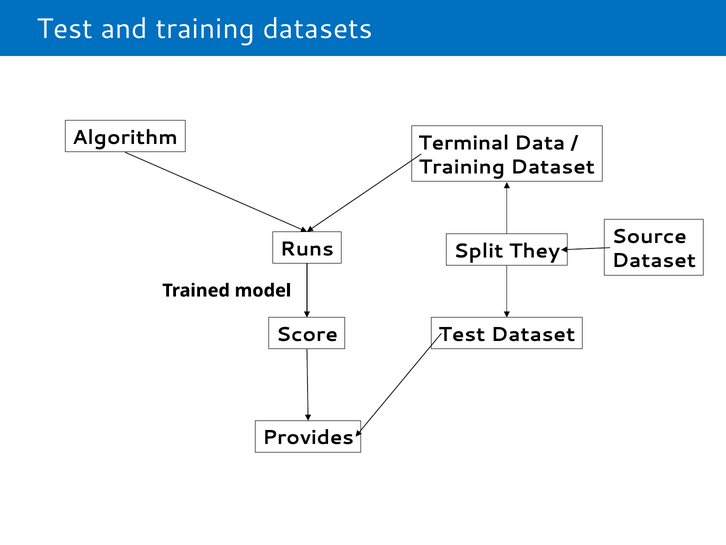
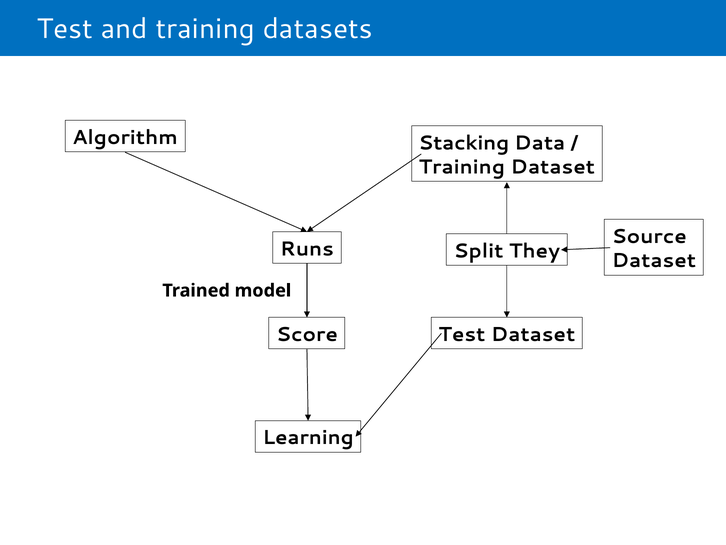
Terminal: Terminal -> Stacking
Provides: Provides -> Learning
